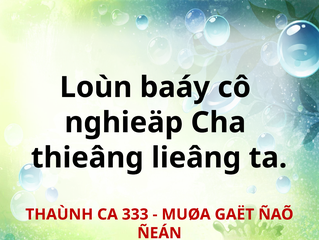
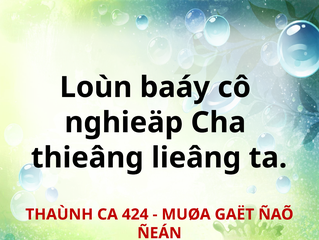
333: 333 -> 424
